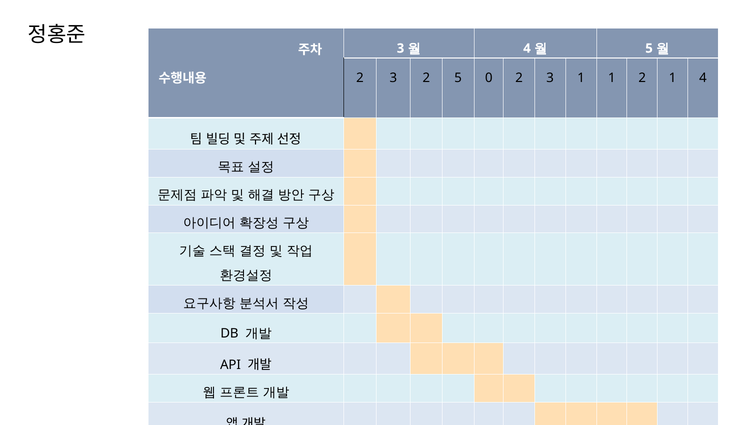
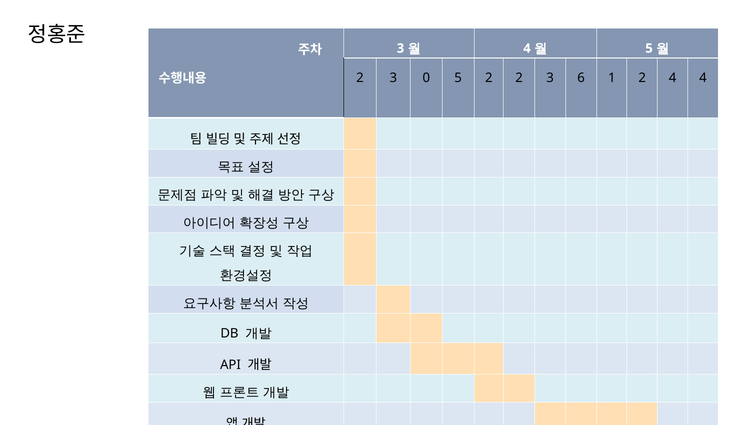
3 2: 2 -> 0
5 0: 0 -> 2
3 1: 1 -> 6
2 1: 1 -> 4
